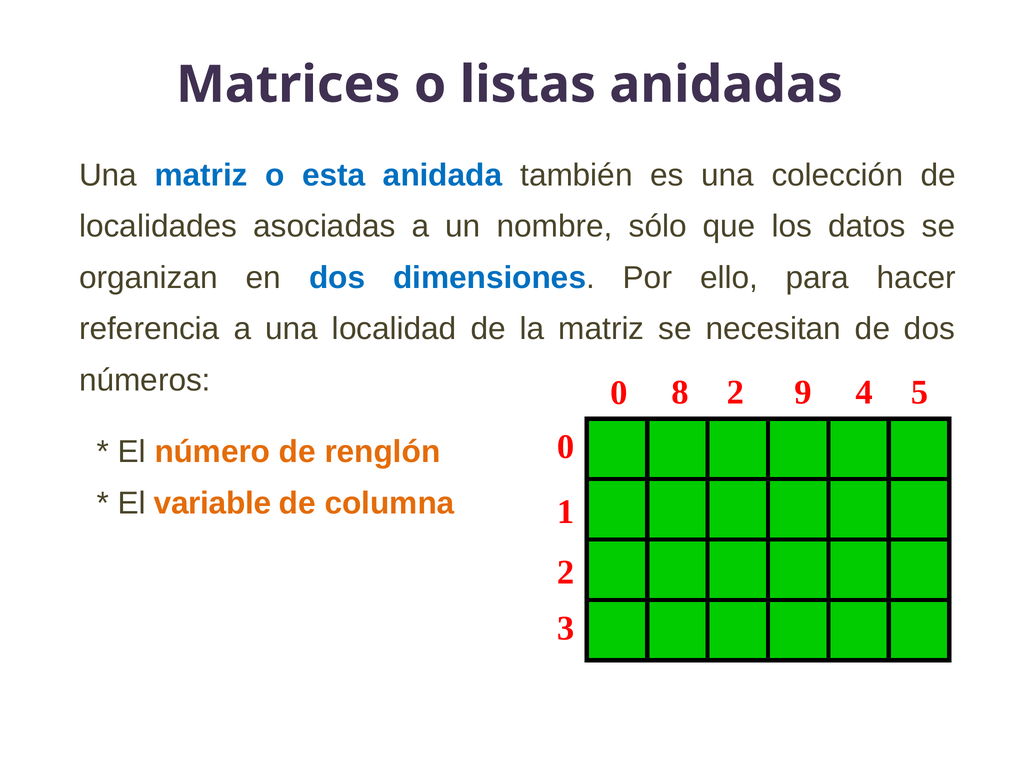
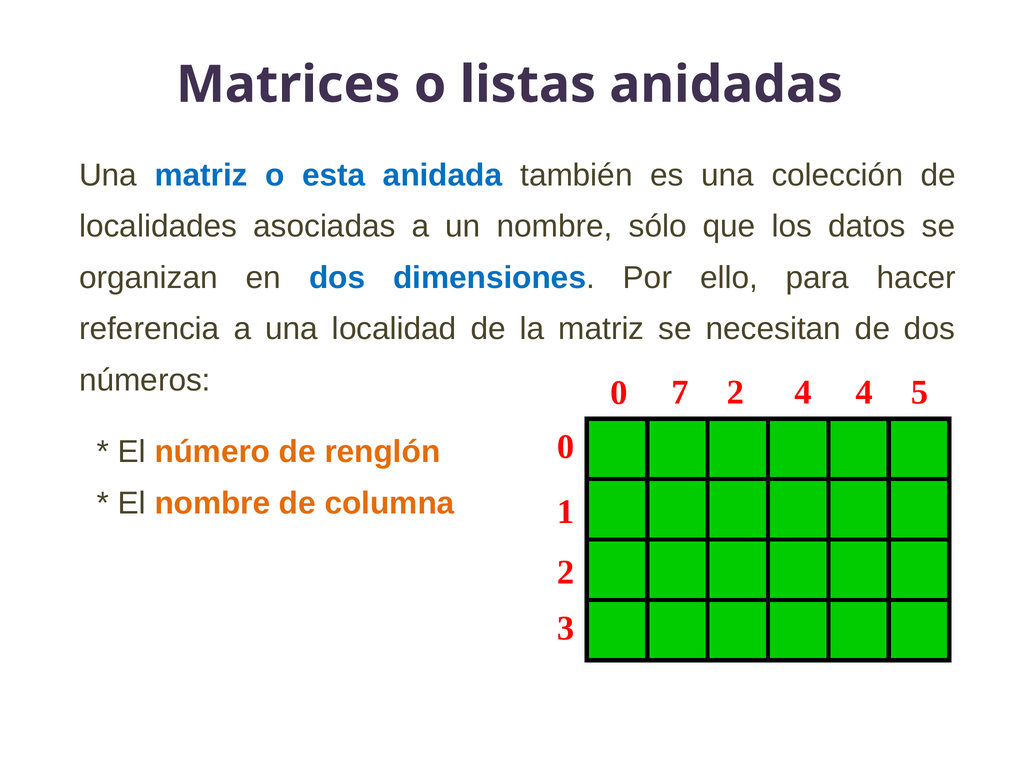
8: 8 -> 7
2 9: 9 -> 4
El variable: variable -> nombre
